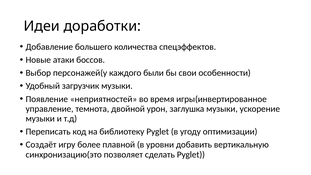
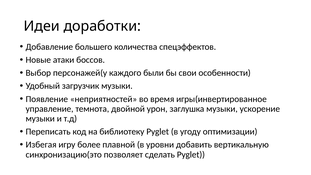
Создаёт: Создаёт -> Избегая
